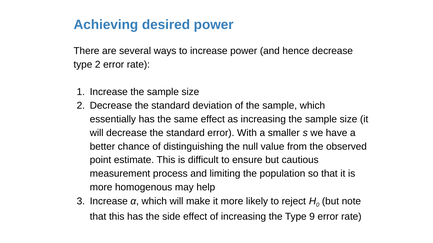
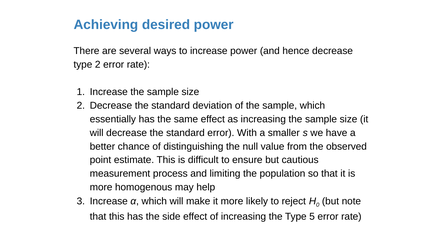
9: 9 -> 5
